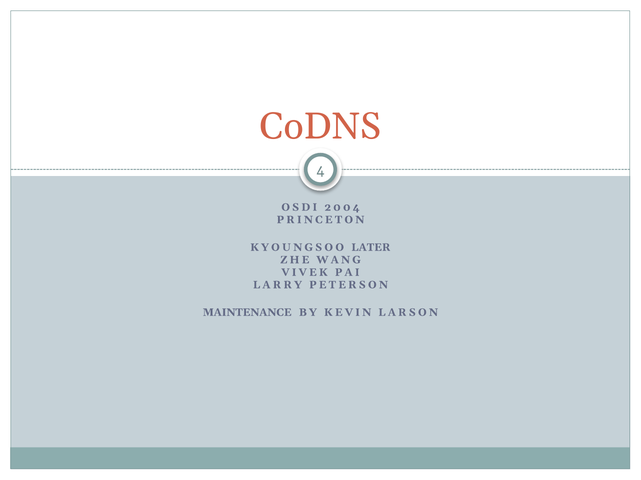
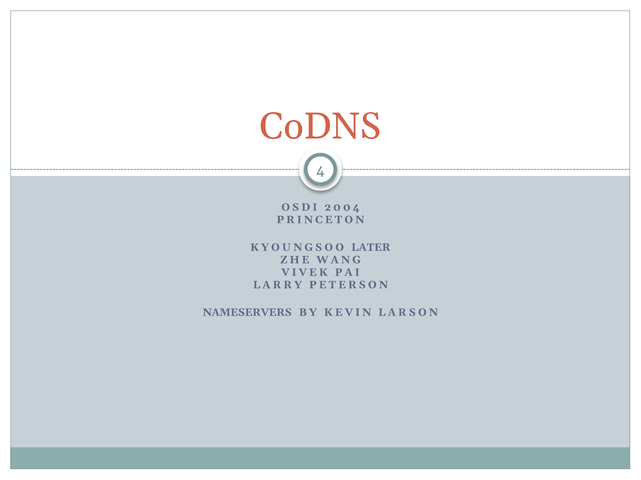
MAINTENANCE: MAINTENANCE -> NAMESERVERS
